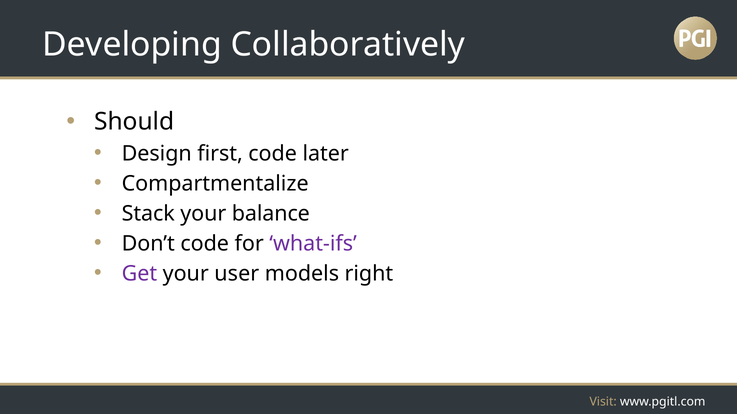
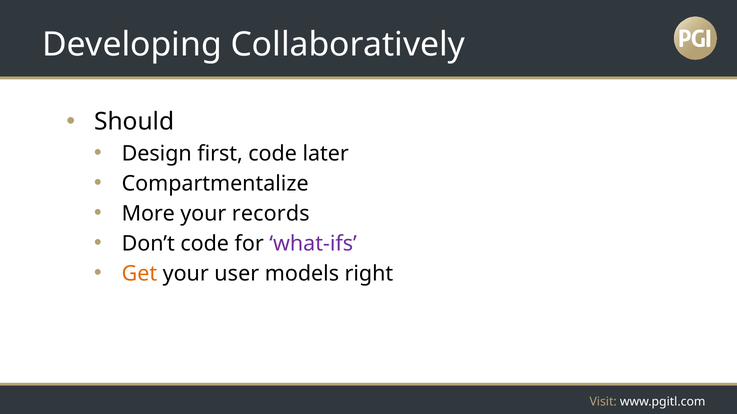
Stack: Stack -> More
balance: balance -> records
Get colour: purple -> orange
